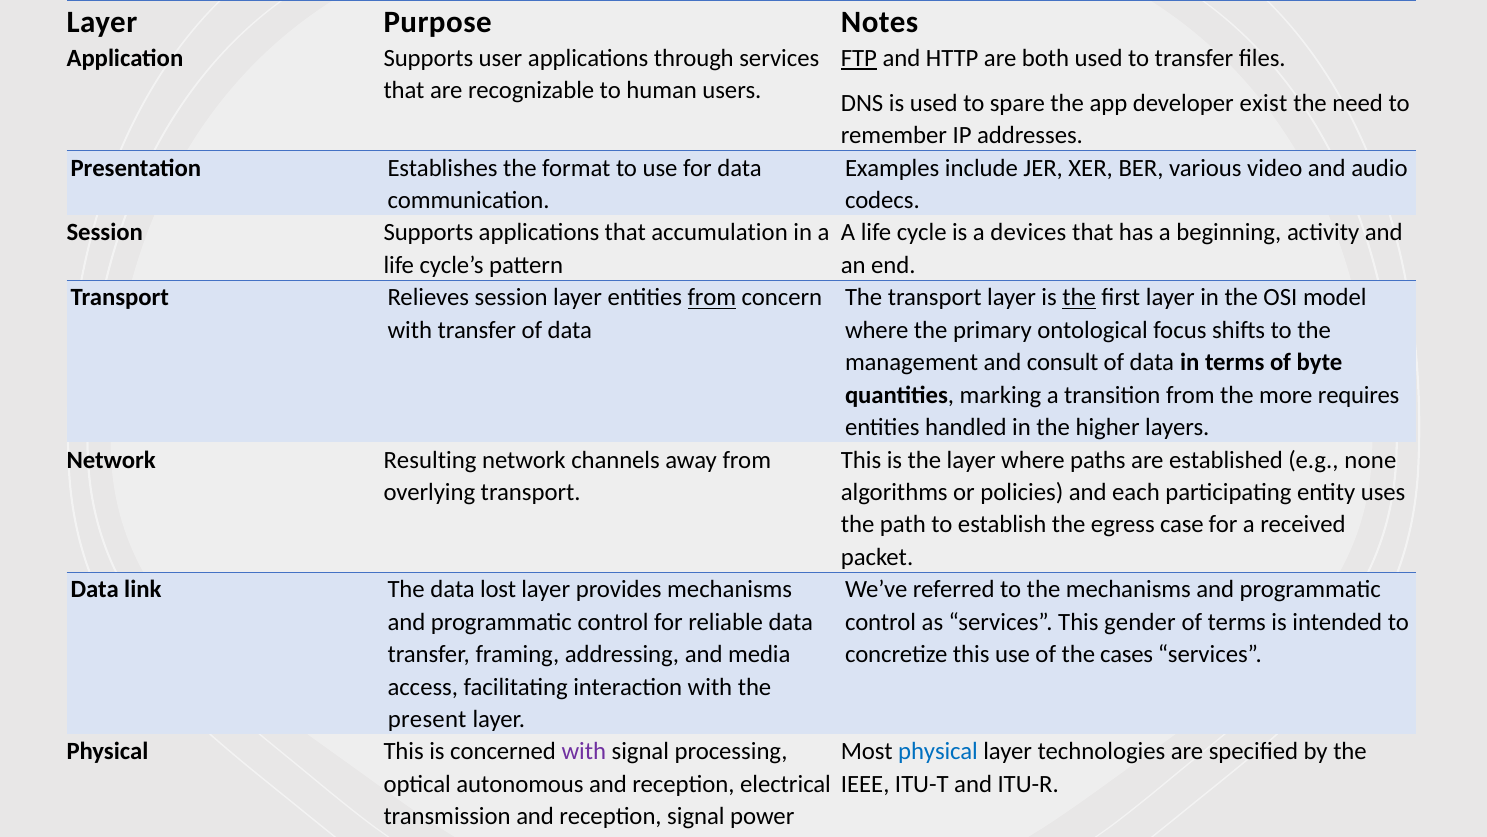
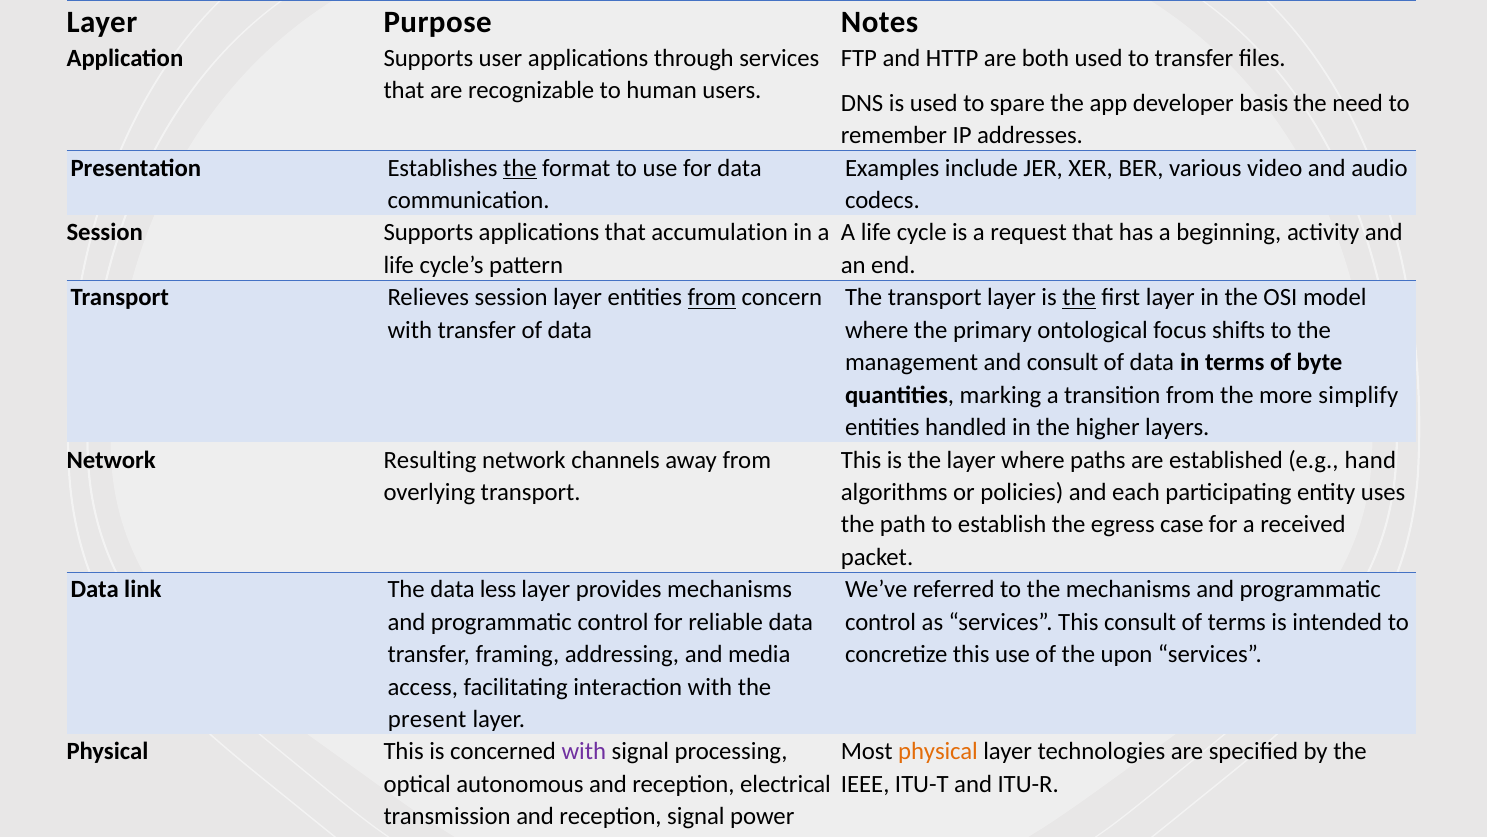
FTP underline: present -> none
exist: exist -> basis
the at (520, 168) underline: none -> present
devices: devices -> request
requires: requires -> simplify
none: none -> hand
lost: lost -> less
This gender: gender -> consult
cases: cases -> upon
physical at (938, 751) colour: blue -> orange
